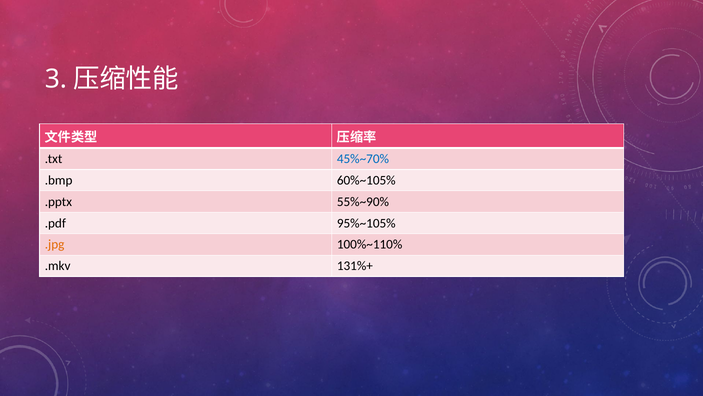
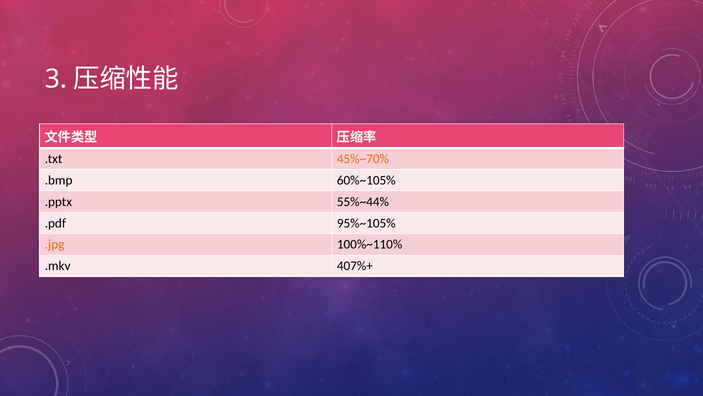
45%~70% colour: blue -> orange
55%~90%: 55%~90% -> 55%~44%
131%+: 131%+ -> 407%+
